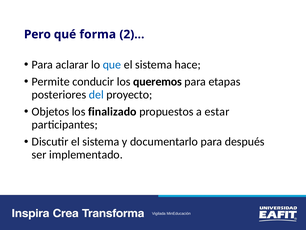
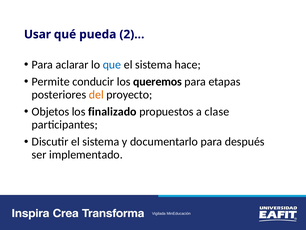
Pero: Pero -> Usar
forma: forma -> pueda
del colour: blue -> orange
estar: estar -> clase
